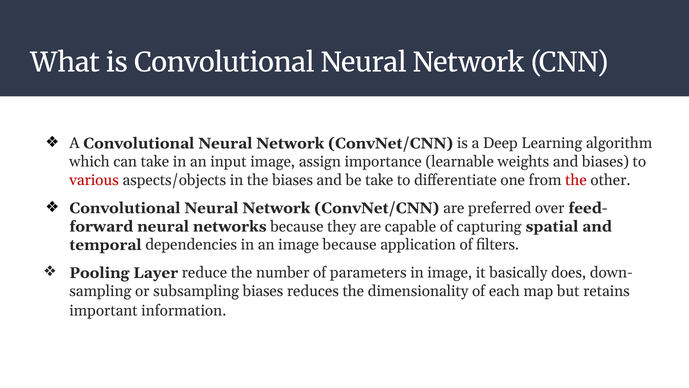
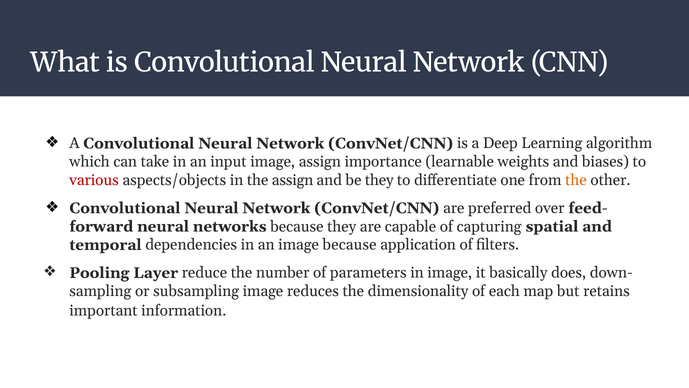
the biases: biases -> assign
be take: take -> they
the at (576, 180) colour: red -> orange
subsampling biases: biases -> image
